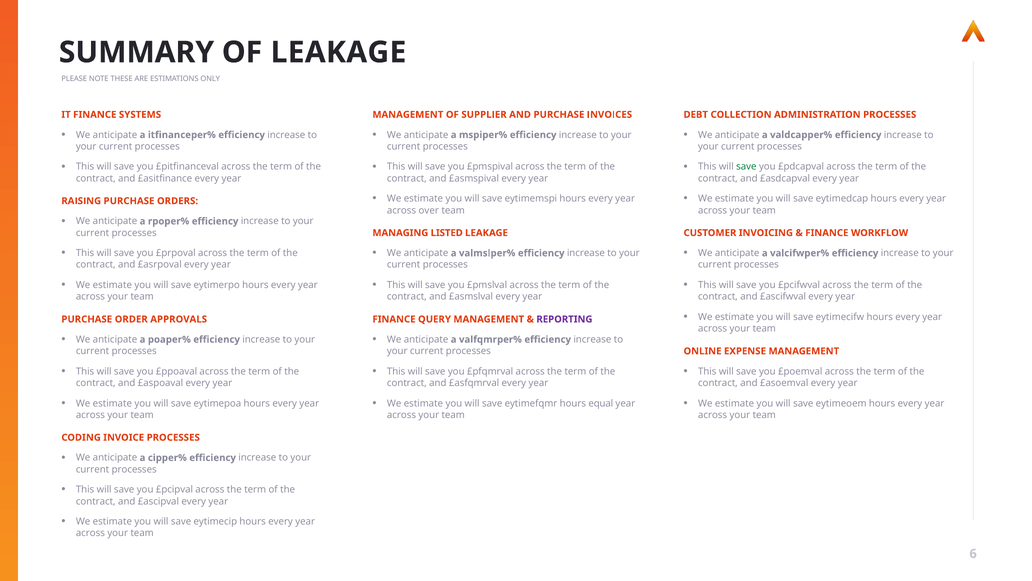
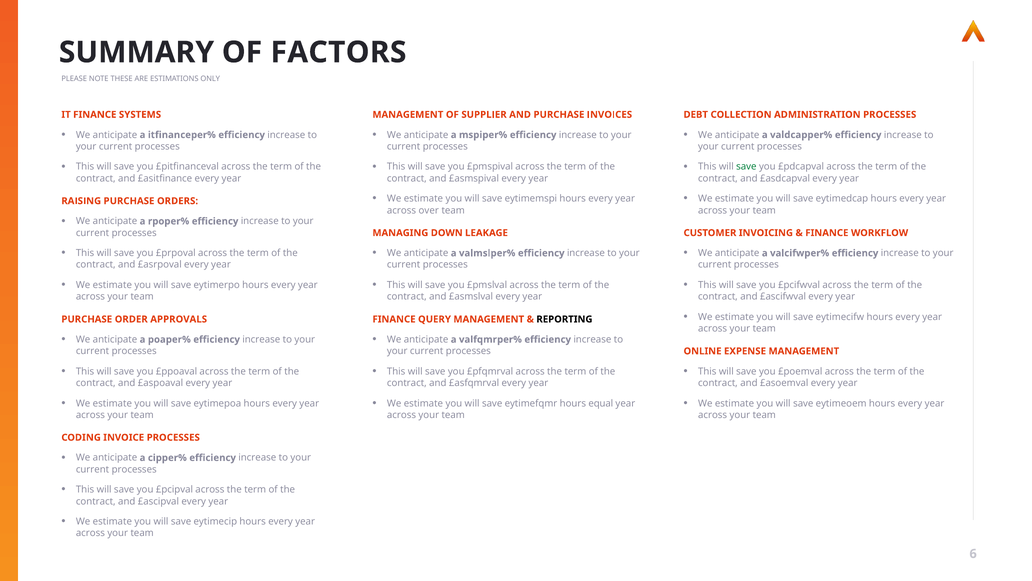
OF LEAKAGE: LEAKAGE -> FACTORS
LISTED: LISTED -> DOWN
REPORTING colour: purple -> black
